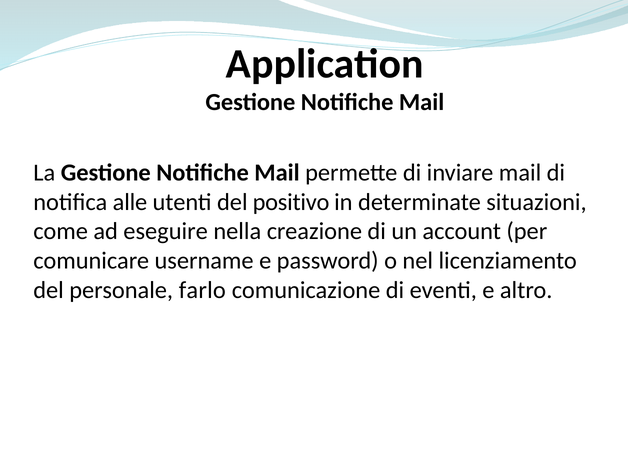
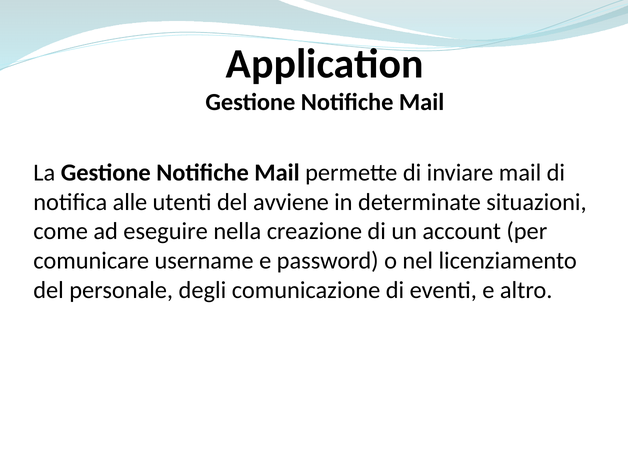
positivo: positivo -> avviene
farlo: farlo -> degli
